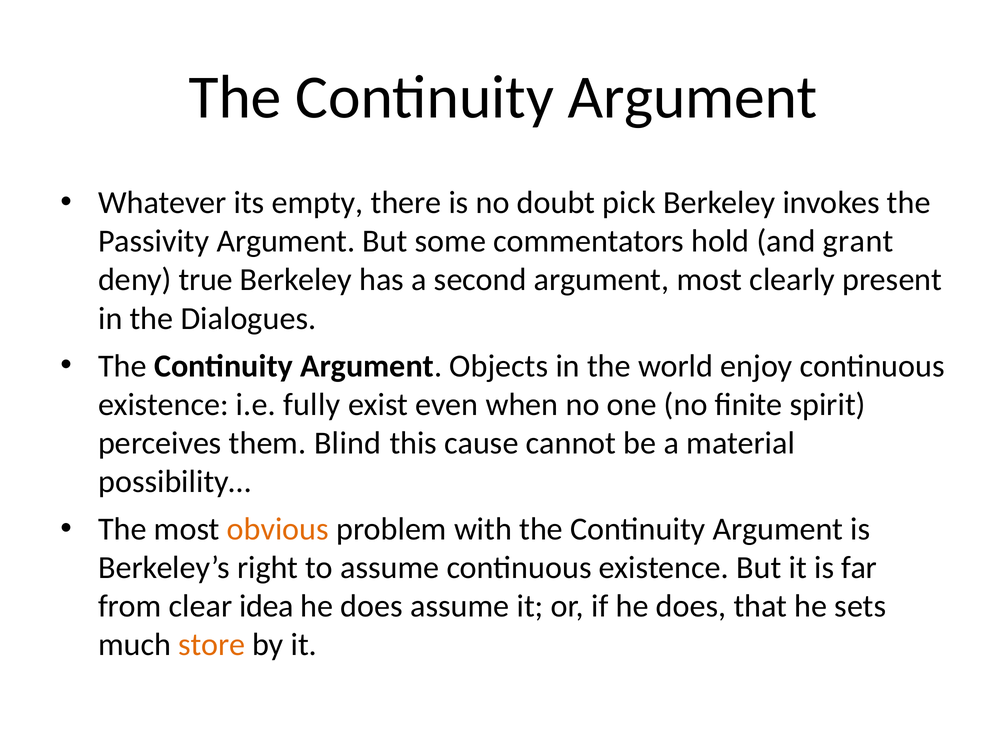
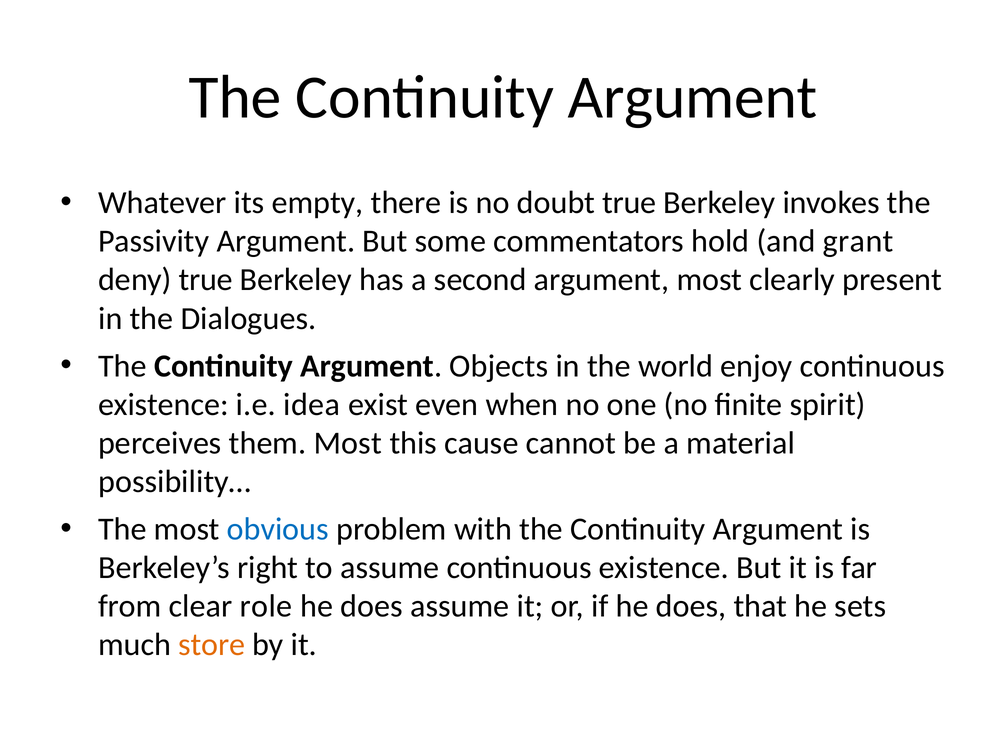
doubt pick: pick -> true
fully: fully -> idea
them Blind: Blind -> Most
obvious colour: orange -> blue
idea: idea -> role
